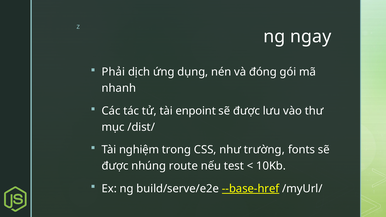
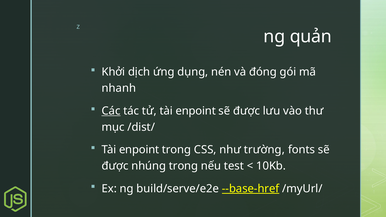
ngay: ngay -> quản
Phải: Phải -> Khởi
Các underline: none -> present
nghiệm at (139, 150): nghiệm -> enpoint
nhúng route: route -> trong
